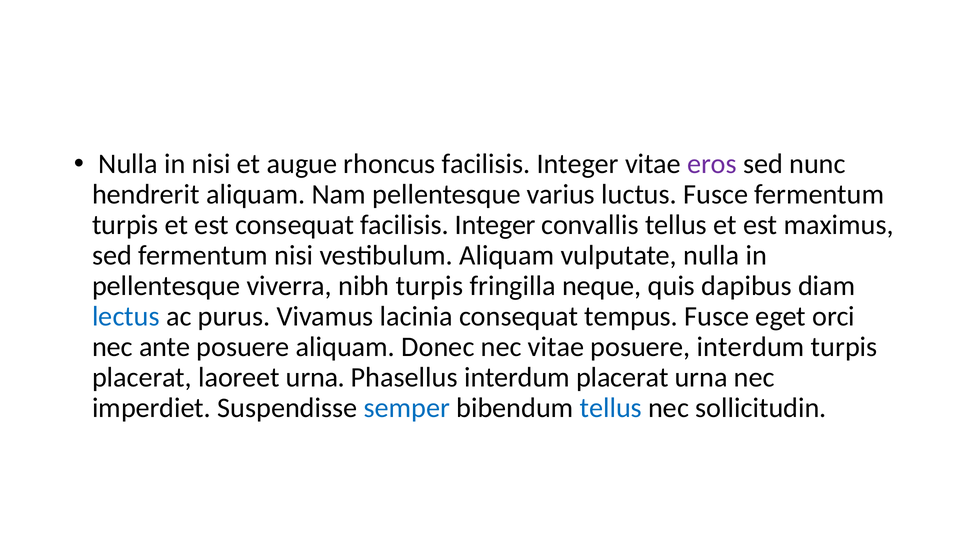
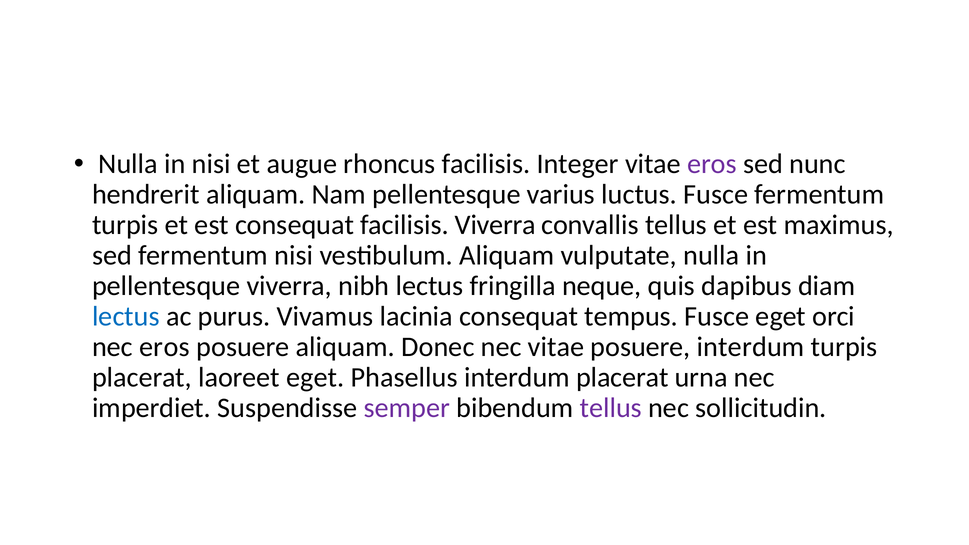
consequat facilisis Integer: Integer -> Viverra
nibh turpis: turpis -> lectus
nec ante: ante -> eros
laoreet urna: urna -> eget
semper colour: blue -> purple
tellus at (611, 408) colour: blue -> purple
